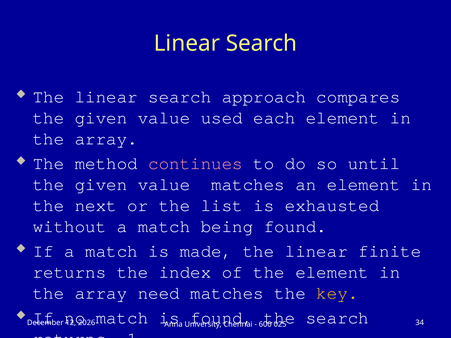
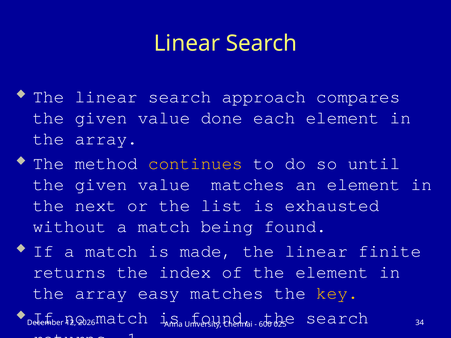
used: used -> done
continues colour: pink -> yellow
need: need -> easy
